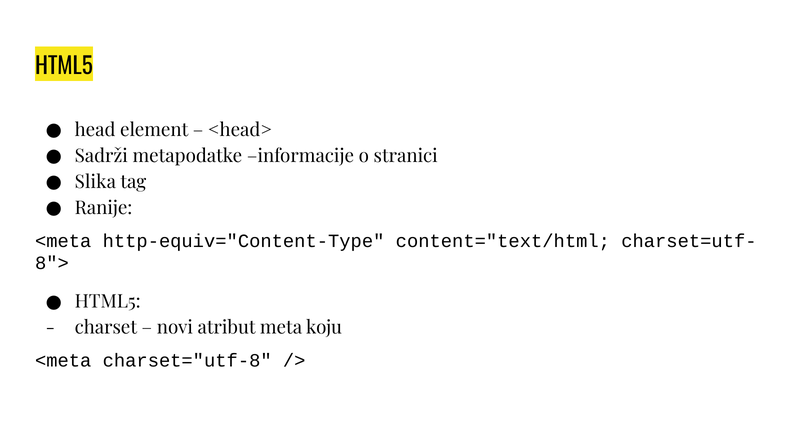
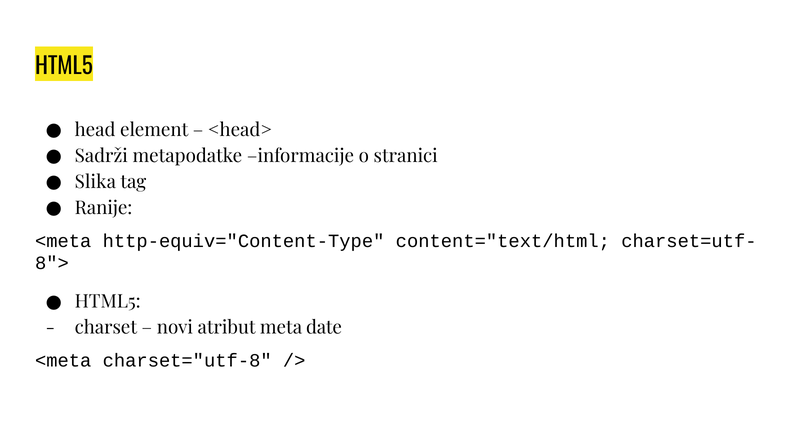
koju: koju -> date
